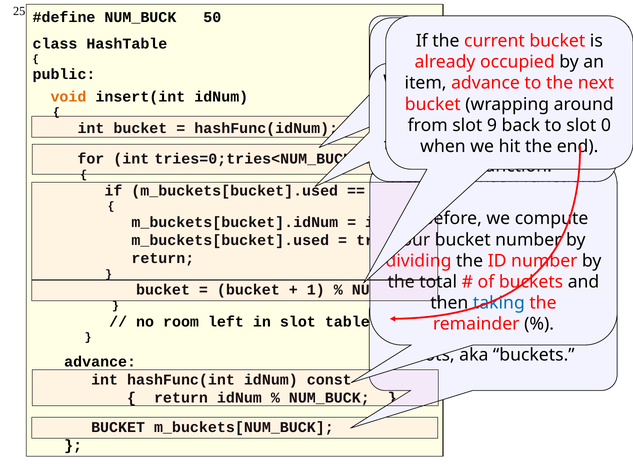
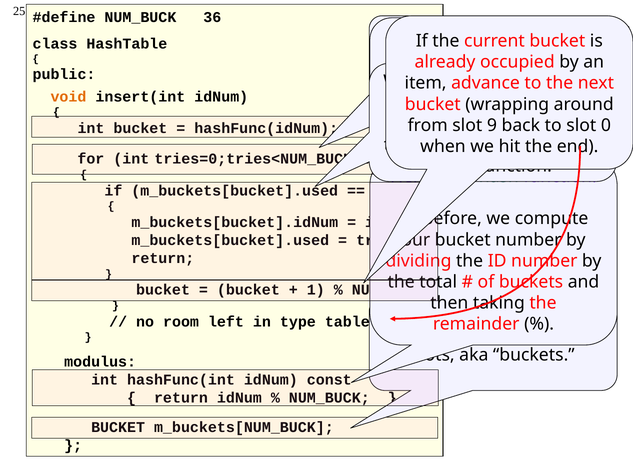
50: 50 -> 36
taking colour: blue -> black
in slot: slot -> type
advance at (100, 362): advance -> modulus
